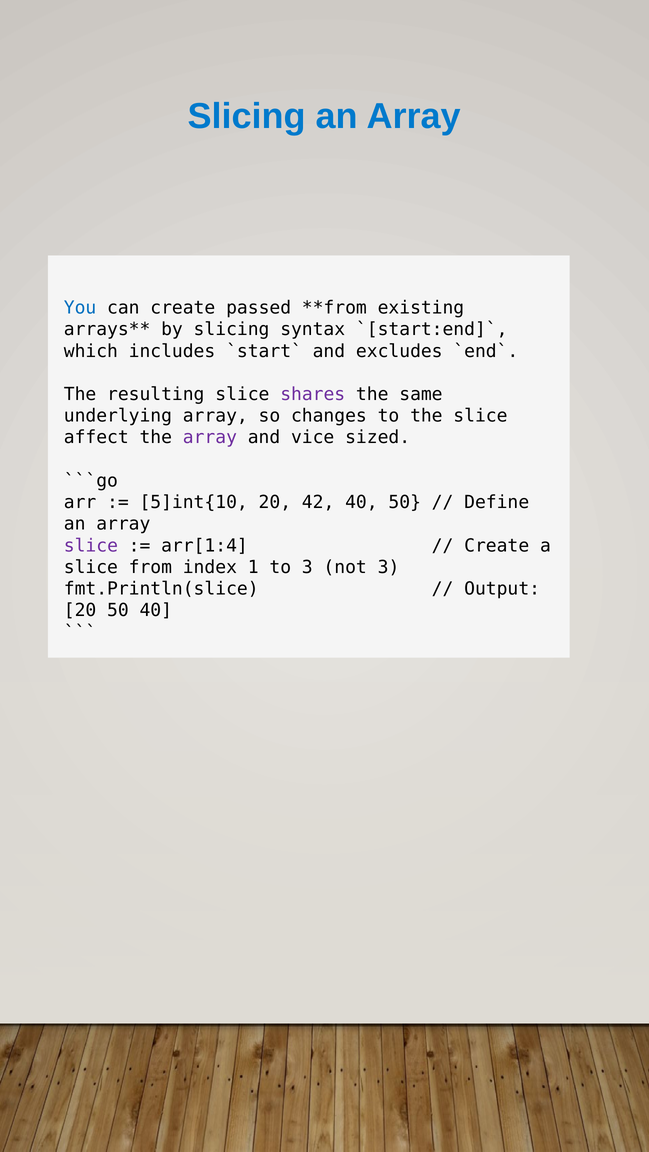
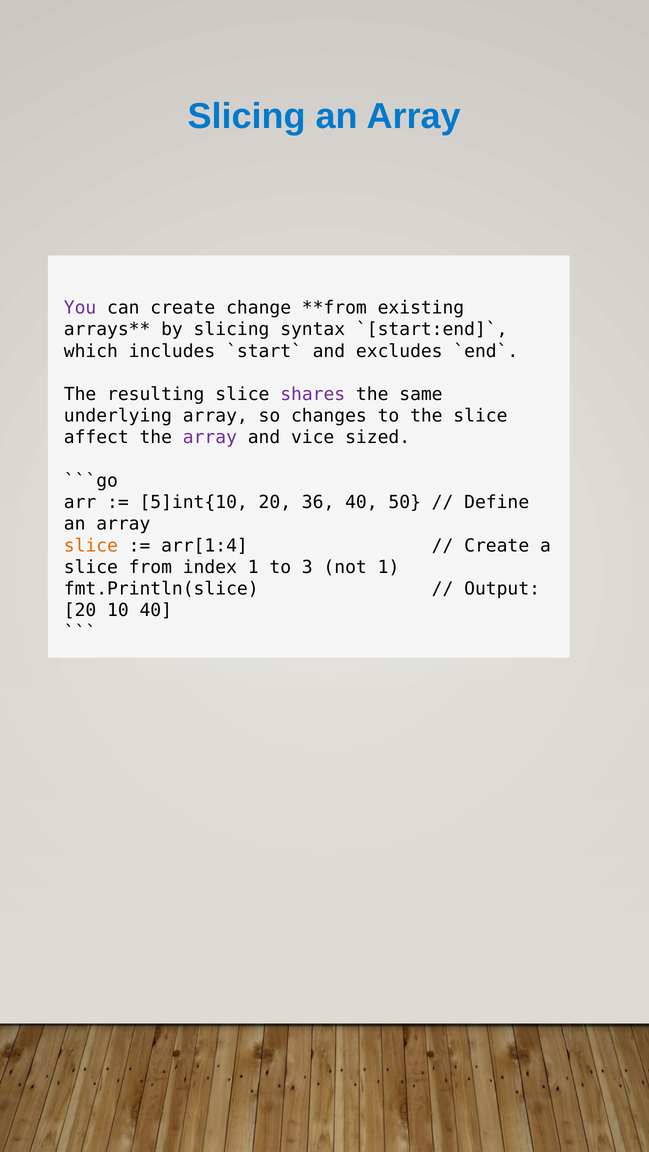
You colour: blue -> purple
passed: passed -> change
42: 42 -> 36
slice at (91, 546) colour: purple -> orange
not 3: 3 -> 1
20 50: 50 -> 10
